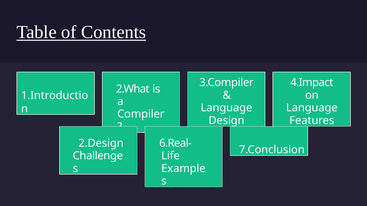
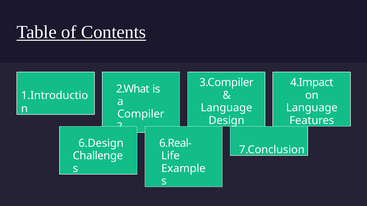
2.Design: 2.Design -> 6.Design
